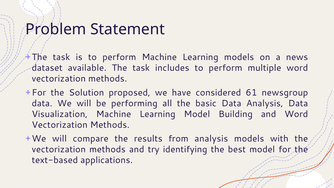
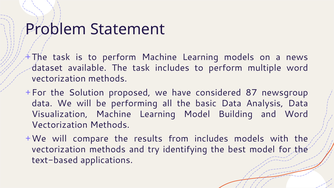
61: 61 -> 87
from analysis: analysis -> includes
